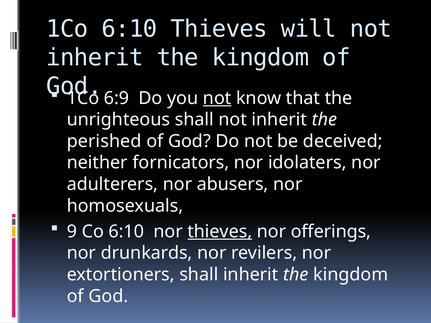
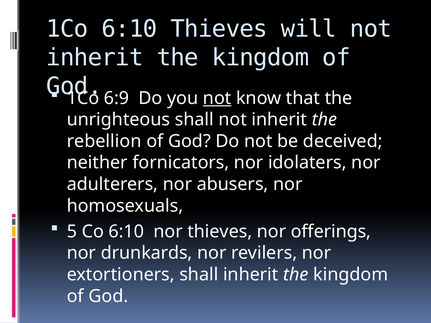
perished: perished -> rebellion
9: 9 -> 5
thieves at (220, 232) underline: present -> none
